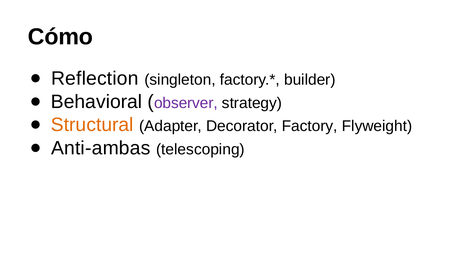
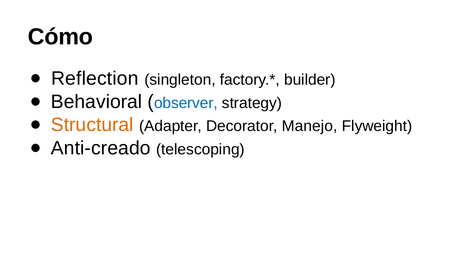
observer colour: purple -> blue
Factory: Factory -> Manejo
Anti-ambas: Anti-ambas -> Anti-creado
